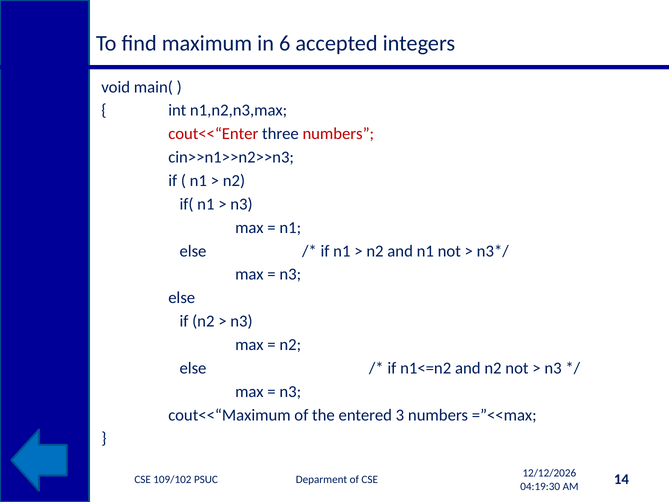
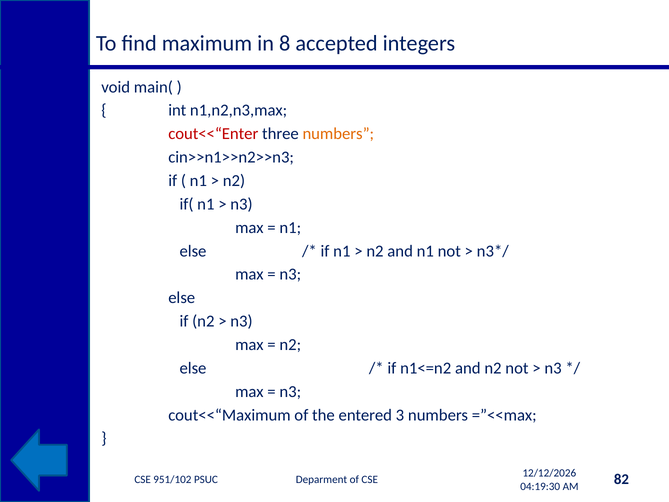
6: 6 -> 8
numbers at (338, 134) colour: red -> orange
109/102: 109/102 -> 951/102
14: 14 -> 82
